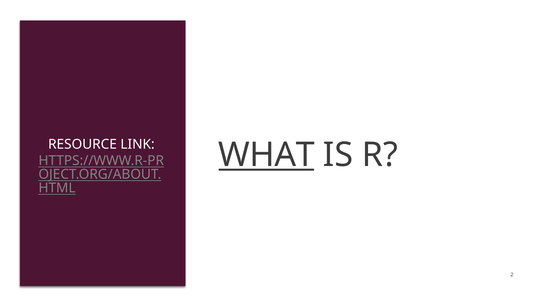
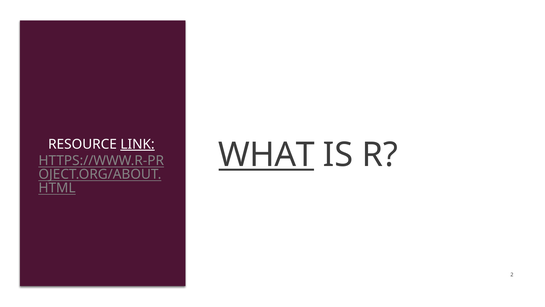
LINK underline: none -> present
